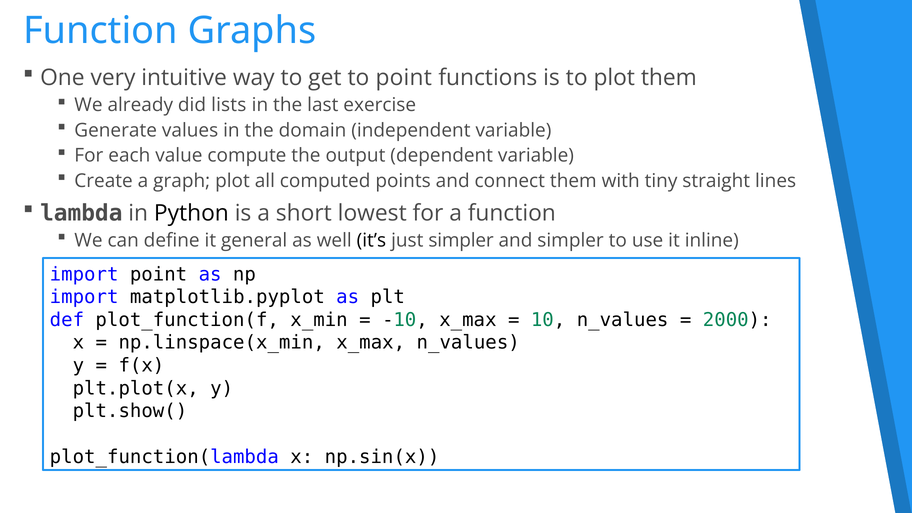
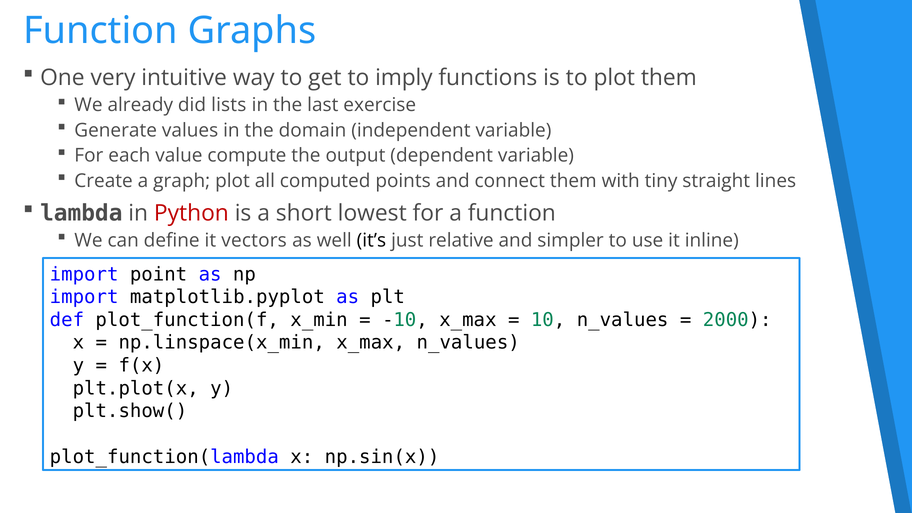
to point: point -> imply
Python colour: black -> red
general: general -> vectors
just simpler: simpler -> relative
